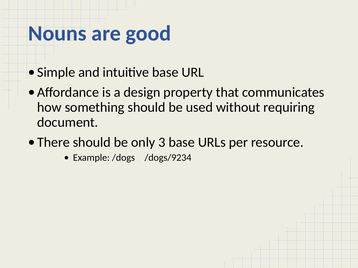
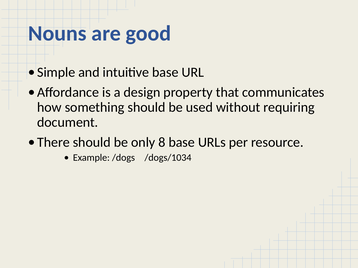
3: 3 -> 8
/dogs/9234: /dogs/9234 -> /dogs/1034
